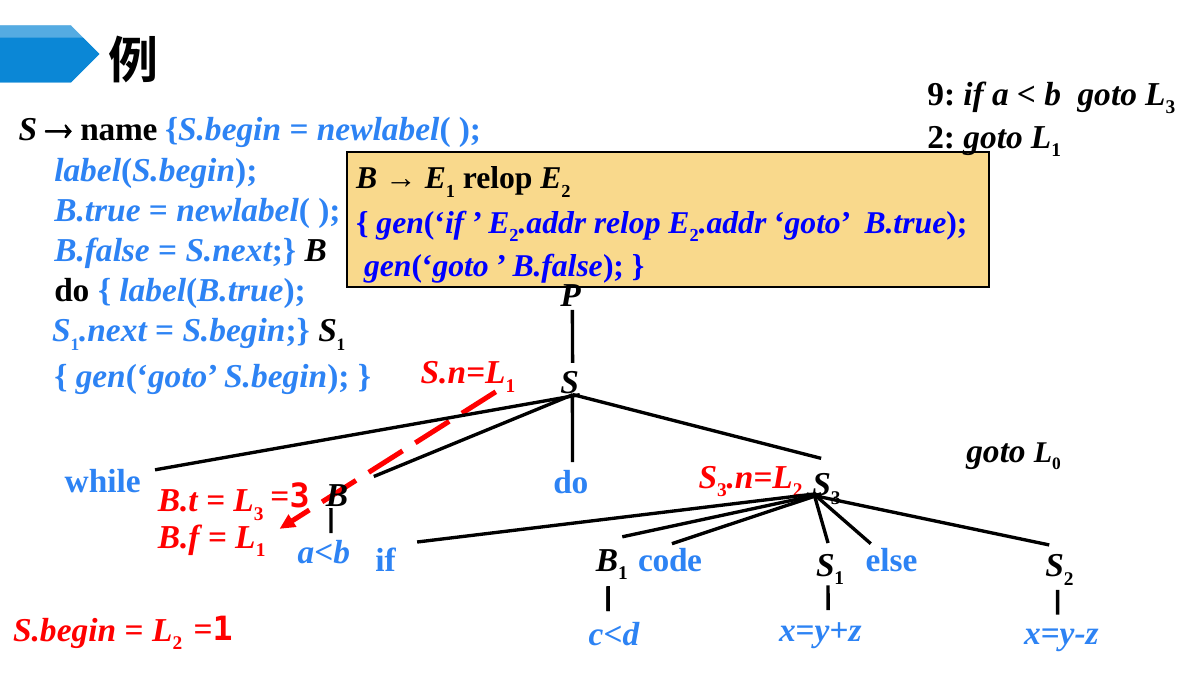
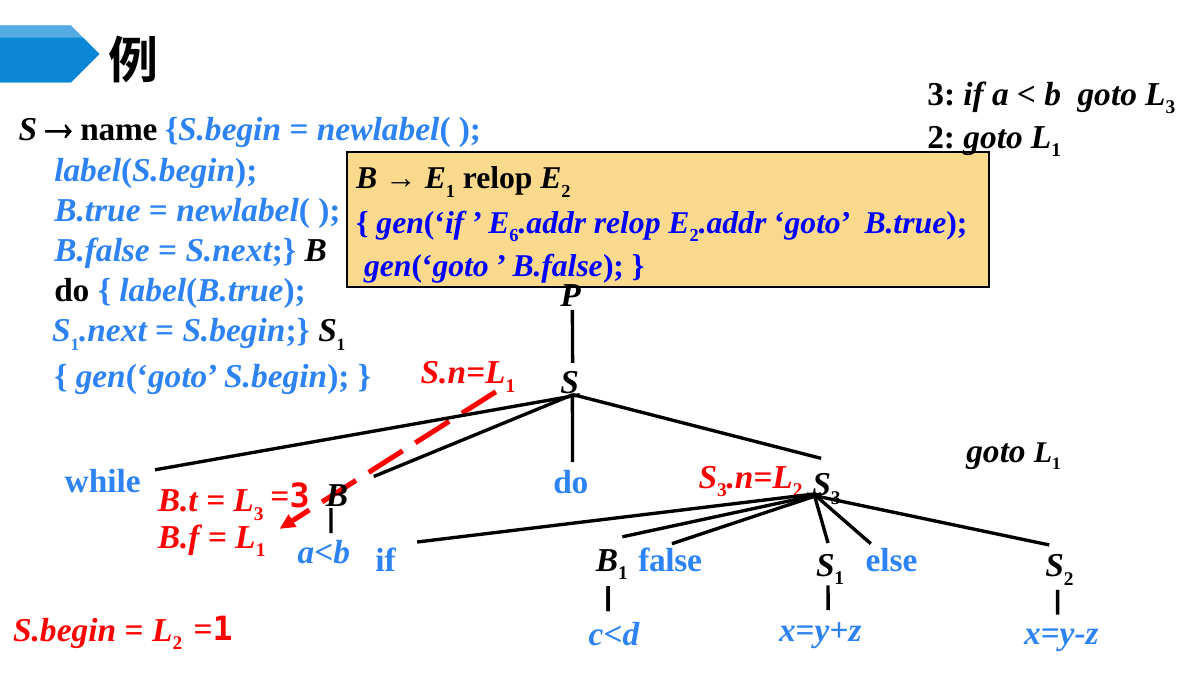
9 at (941, 95): 9 -> 3
2 at (514, 235): 2 -> 6
0 at (1056, 464): 0 -> 1
code: code -> false
